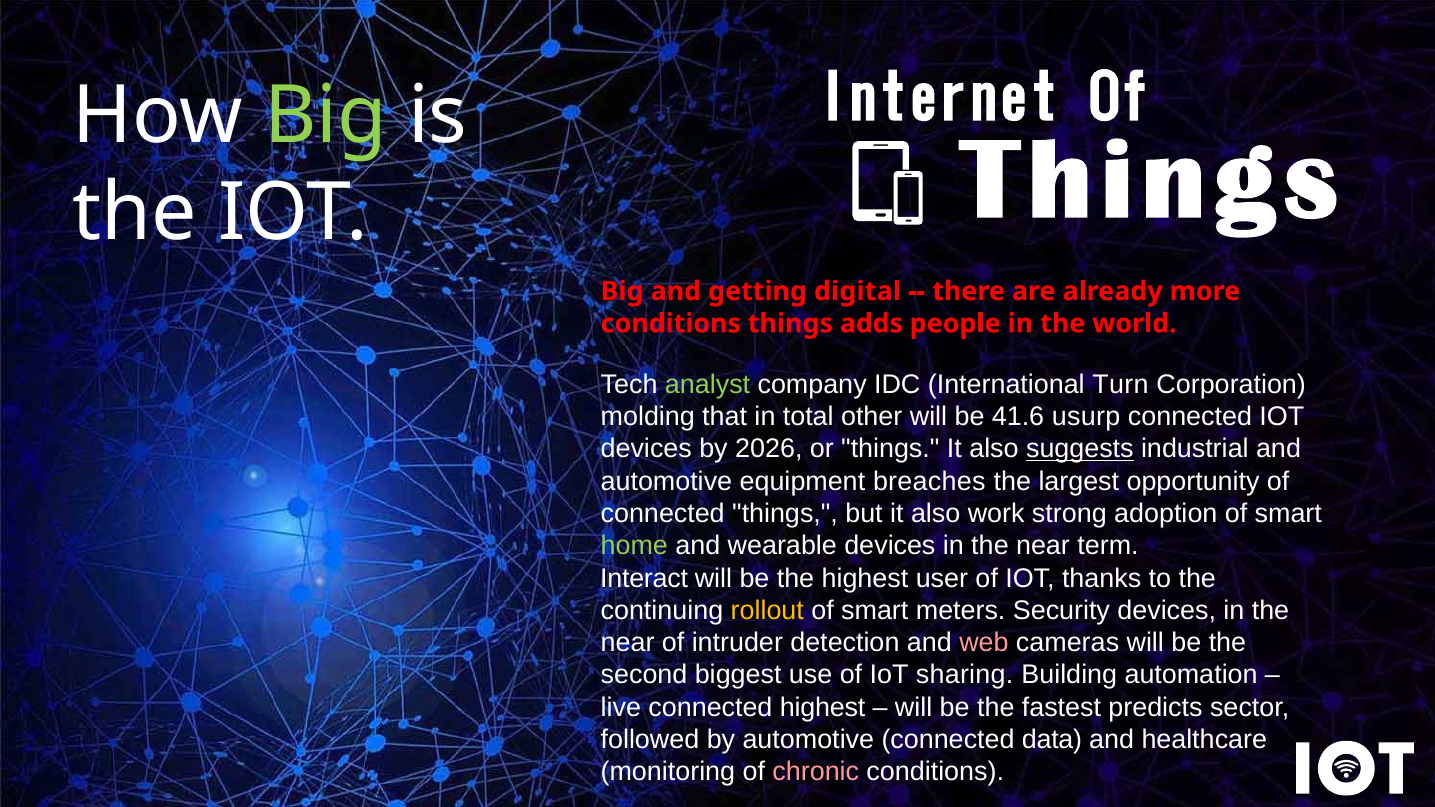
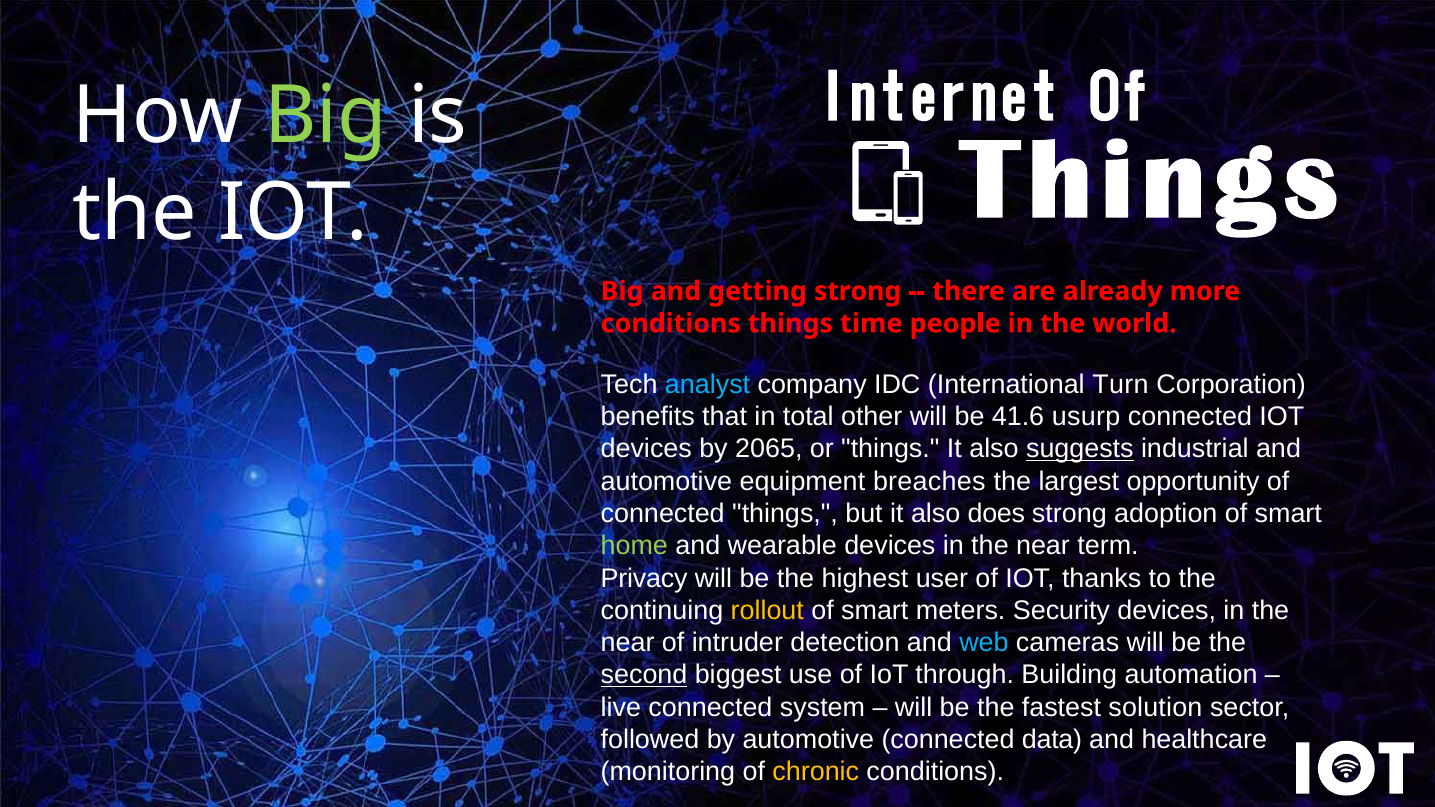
getting digital: digital -> strong
adds: adds -> time
analyst colour: light green -> light blue
molding: molding -> benefits
2026: 2026 -> 2065
work: work -> does
Interact: Interact -> Privacy
web colour: pink -> light blue
second underline: none -> present
sharing: sharing -> through
connected highest: highest -> system
predicts: predicts -> solution
chronic colour: pink -> yellow
